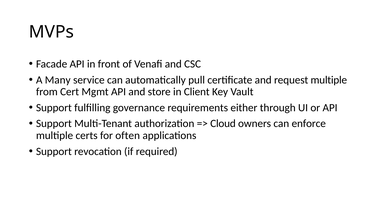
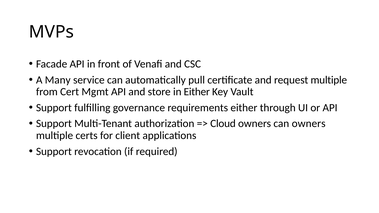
in Client: Client -> Either
can enforce: enforce -> owners
often: often -> client
